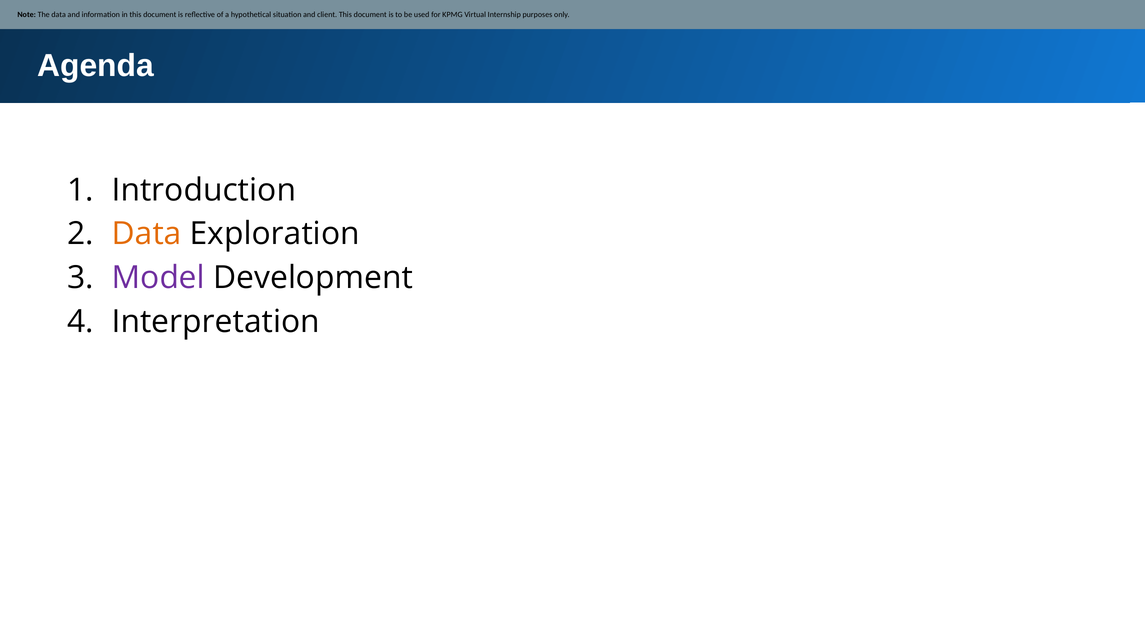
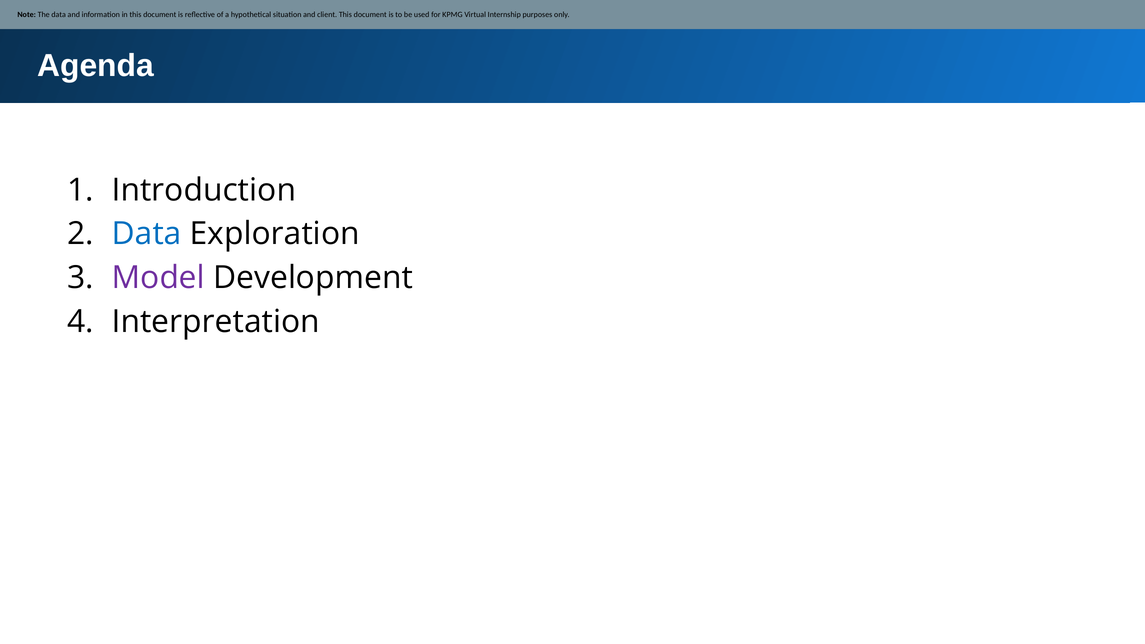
Data at (147, 234) colour: orange -> blue
